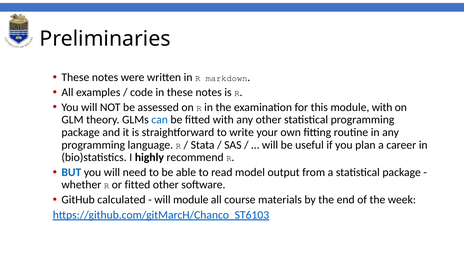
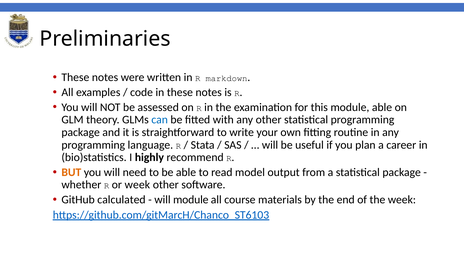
module with: with -> able
BUT colour: blue -> orange
or fitted: fitted -> week
